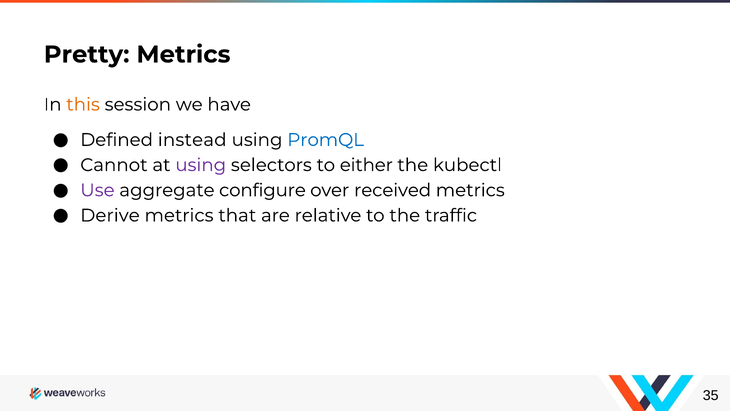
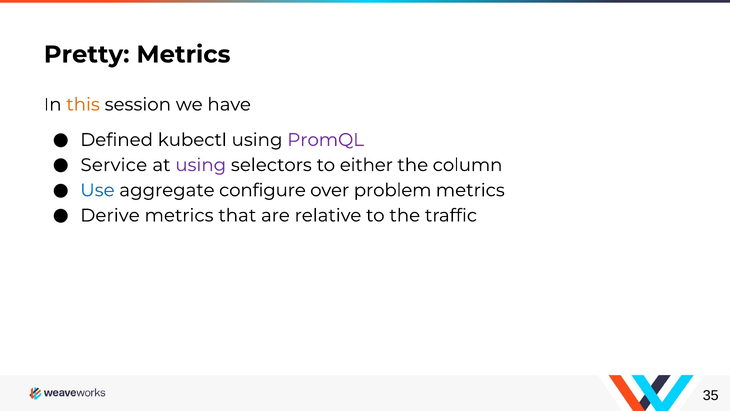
instead: instead -> kubectl
PromQL colour: blue -> purple
Cannot: Cannot -> Service
kubectl: kubectl -> column
Use colour: purple -> blue
received: received -> problem
